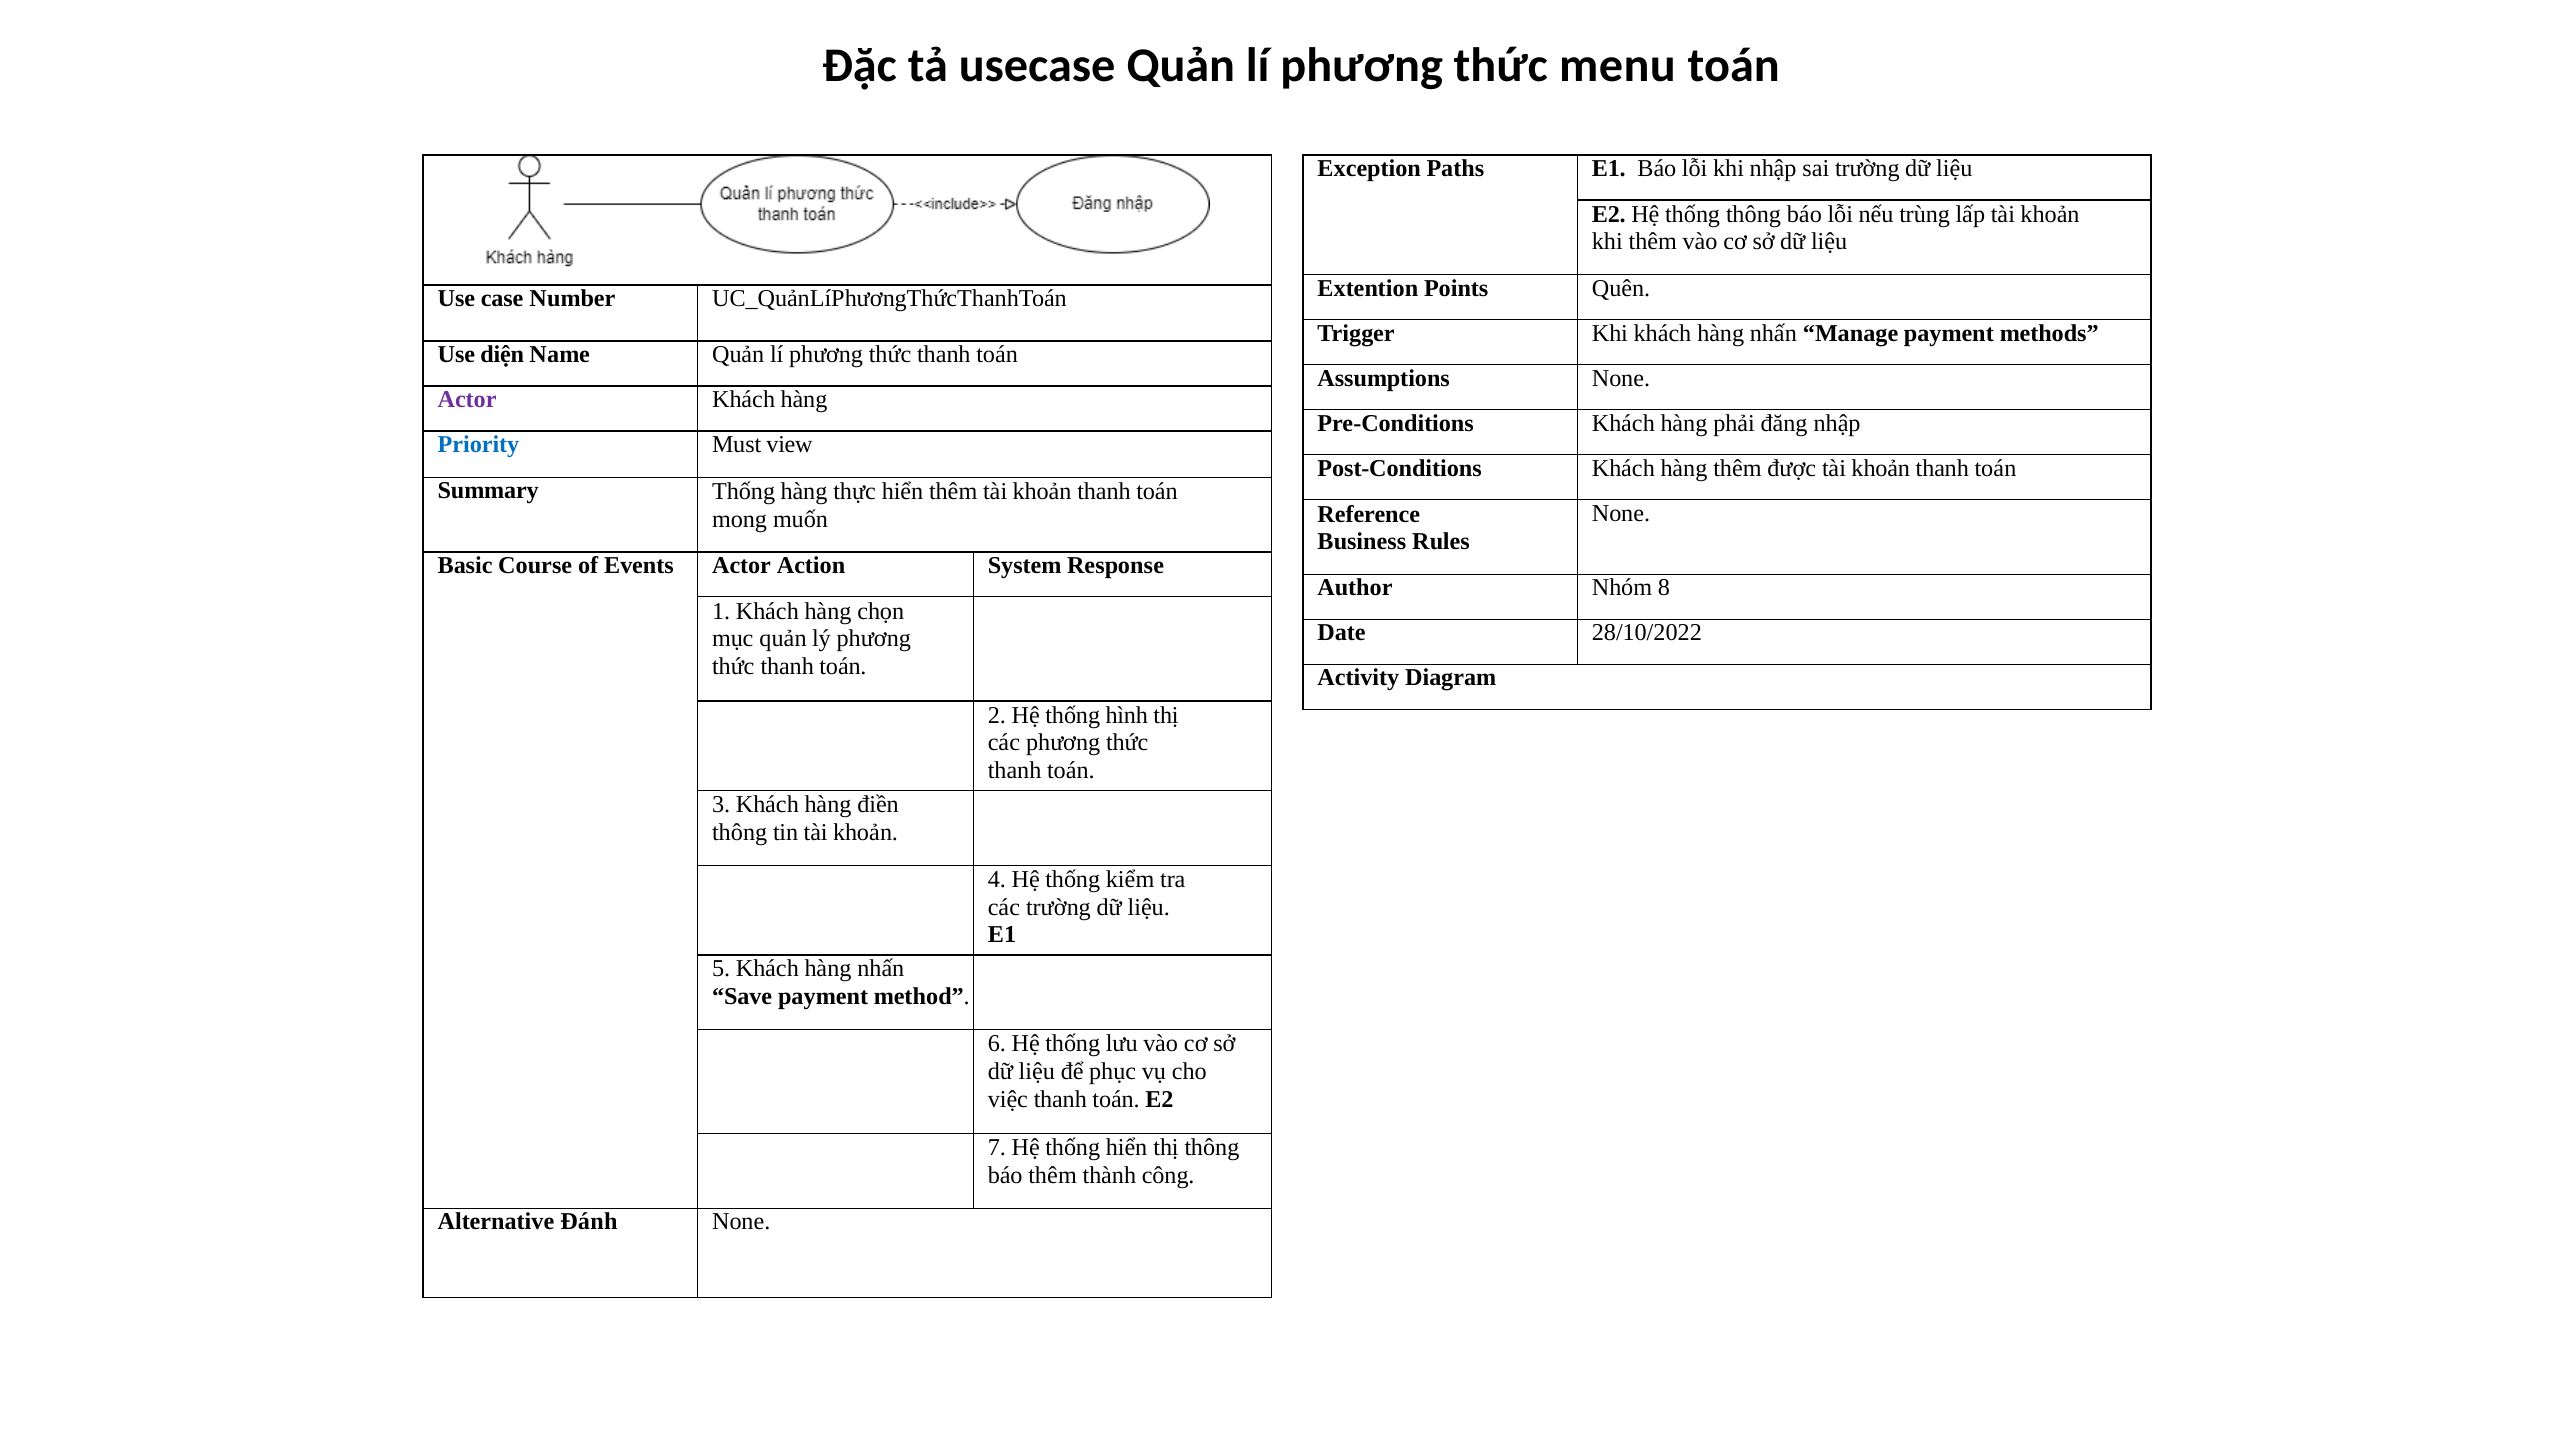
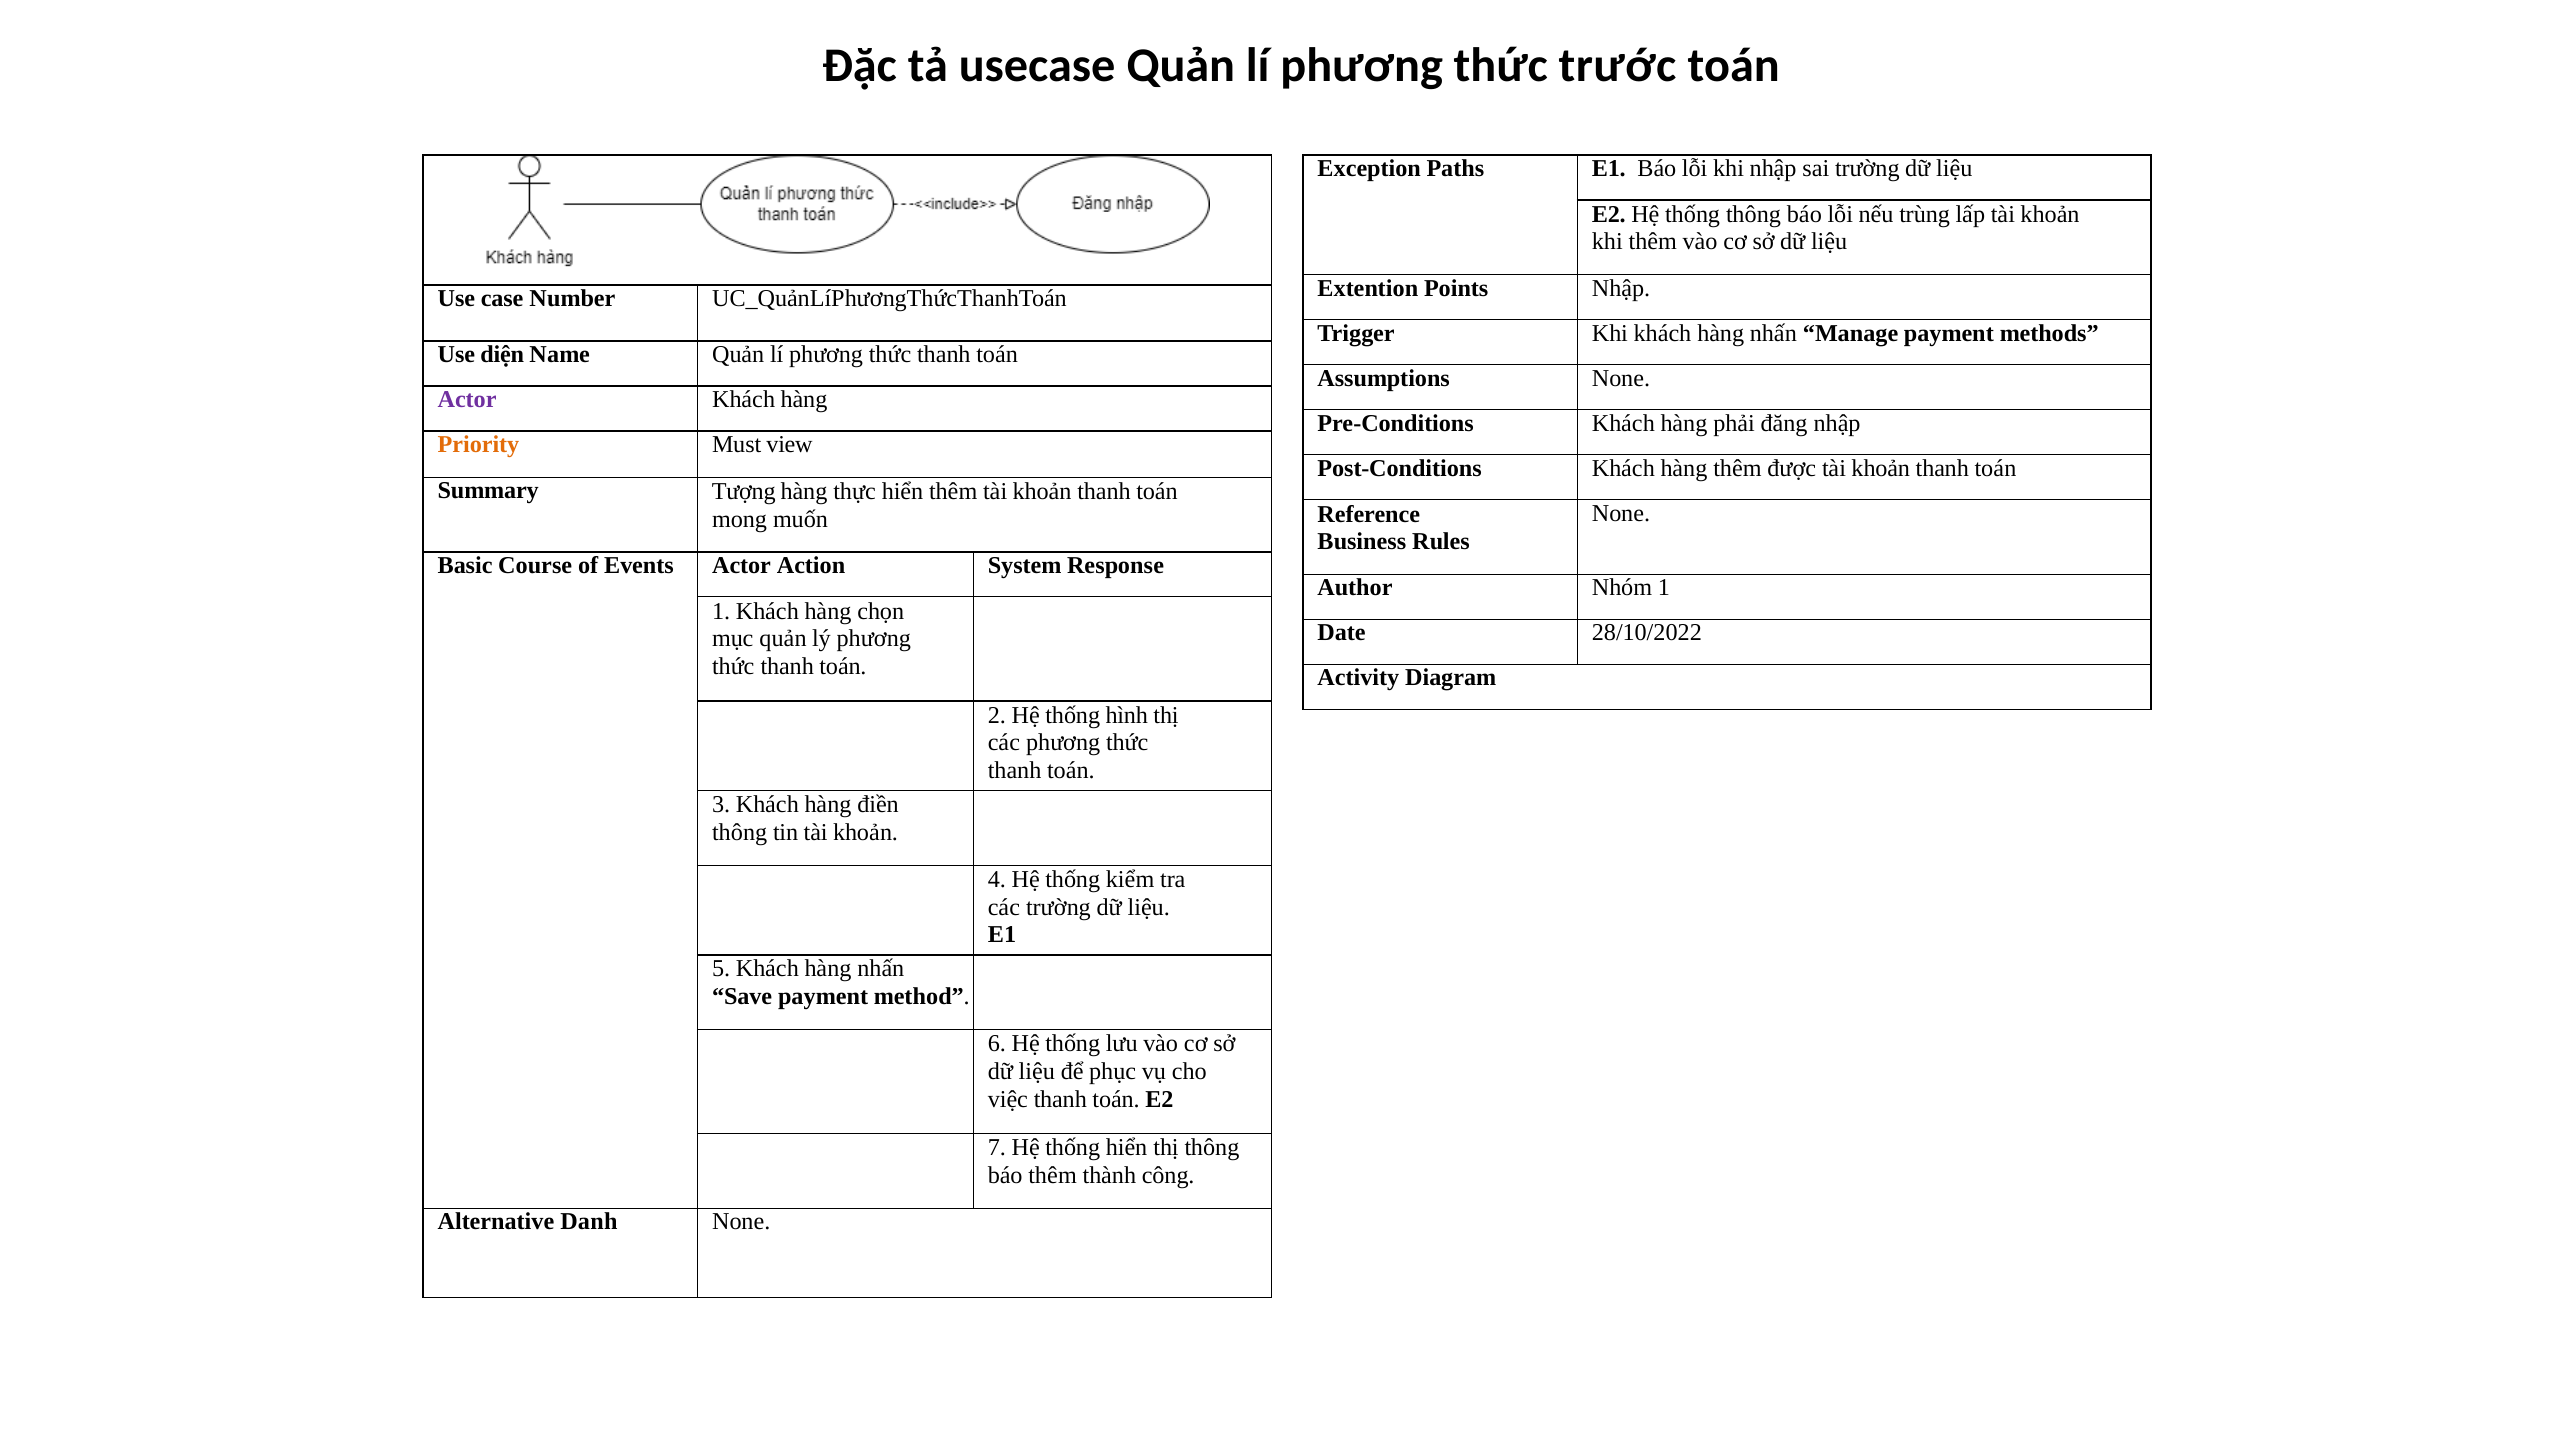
menu: menu -> trước
Points Quên: Quên -> Nhập
Priority colour: blue -> orange
Summary Thống: Thống -> Tượng
Nhóm 8: 8 -> 1
Đánh: Đánh -> Danh
